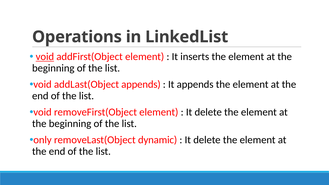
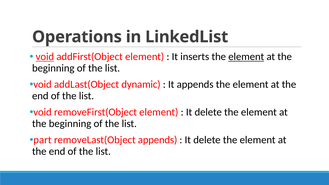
element at (246, 57) underline: none -> present
addLast(Object appends: appends -> dynamic
only: only -> part
removeLast(Object dynamic: dynamic -> appends
